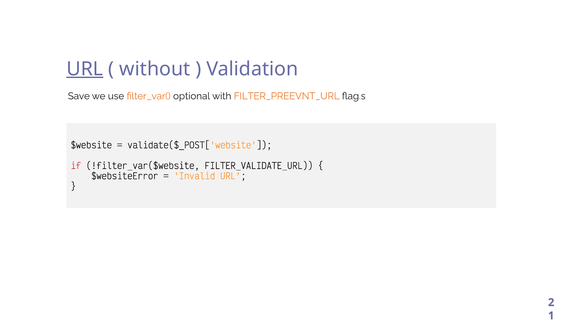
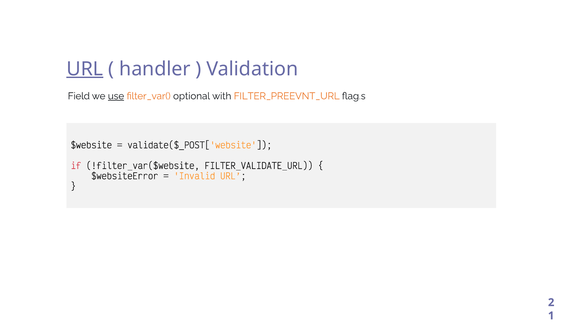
without: without -> handler
Save: Save -> Field
use underline: none -> present
